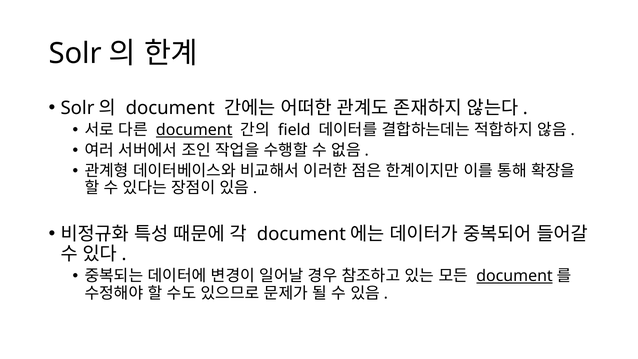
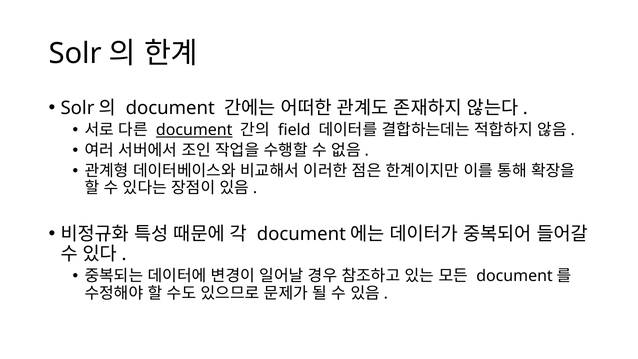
document at (515, 276) underline: present -> none
